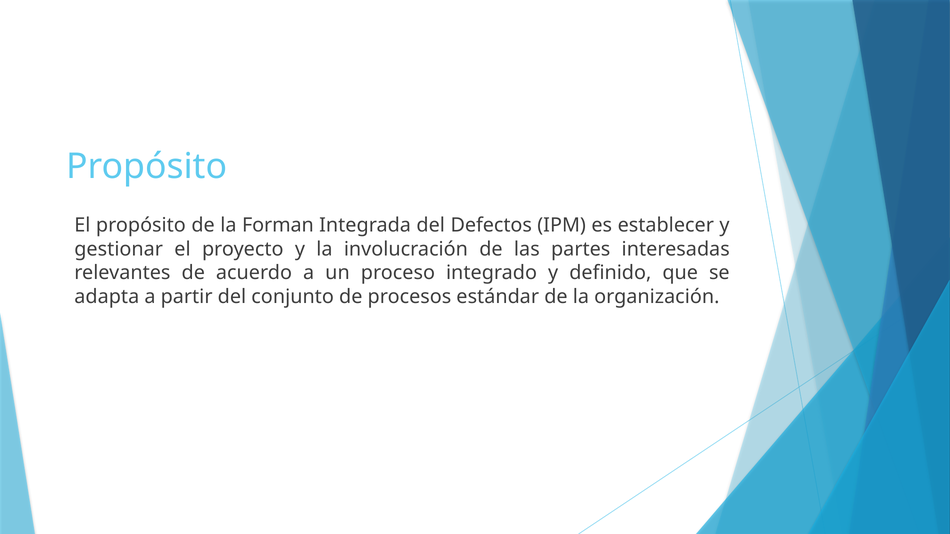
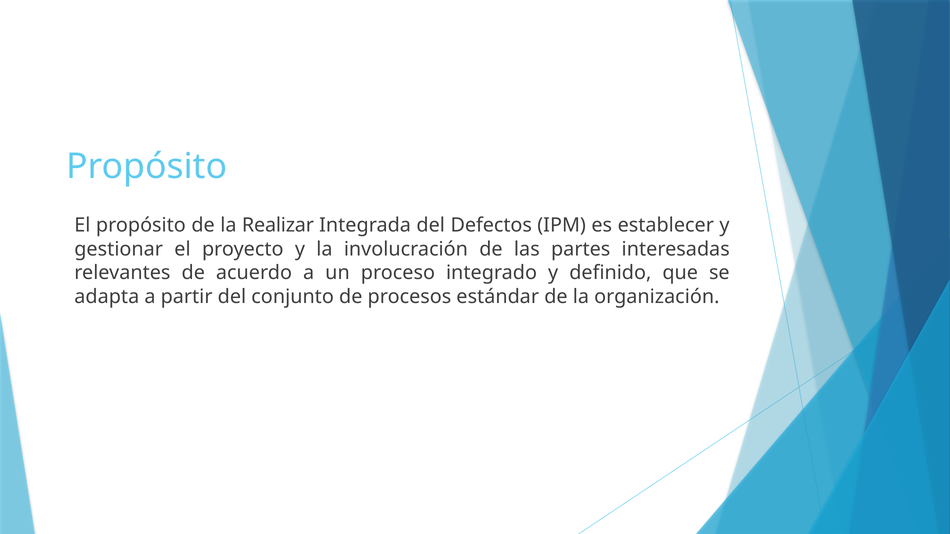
Forman: Forman -> Realizar
